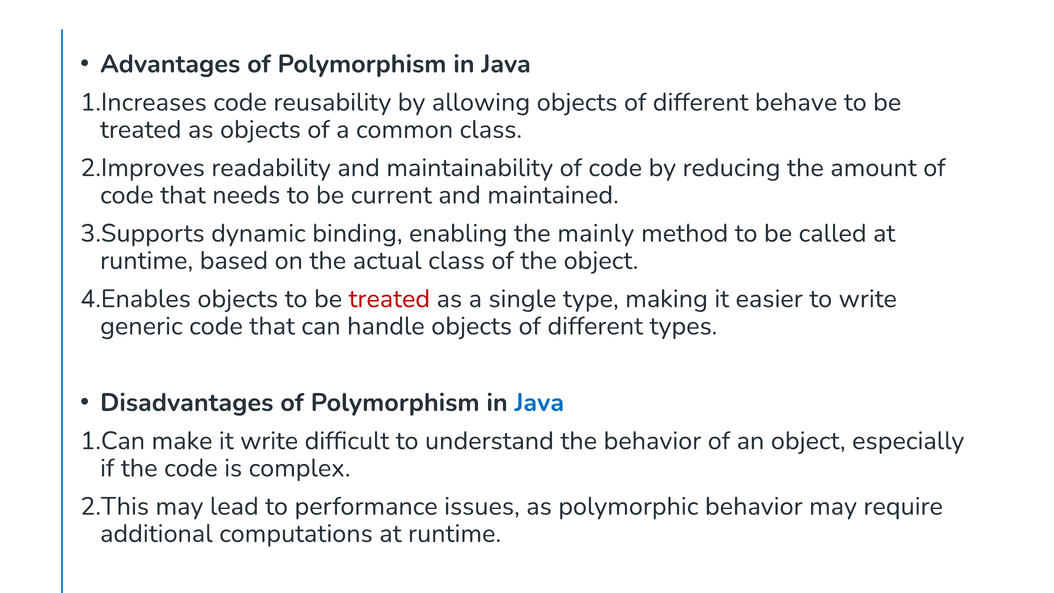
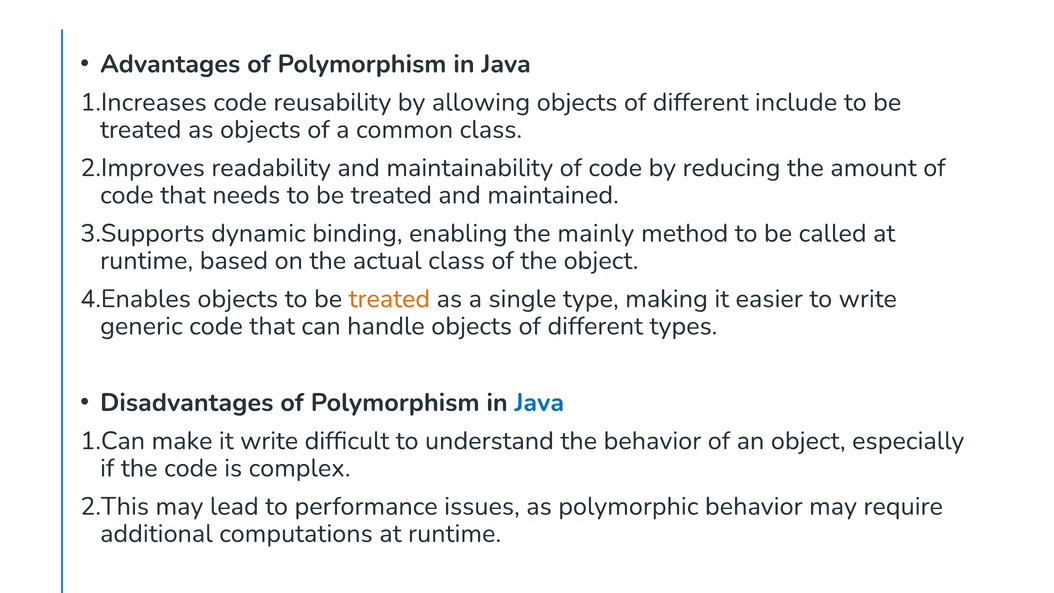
behave: behave -> include
needs to be current: current -> treated
treated at (389, 299) colour: red -> orange
